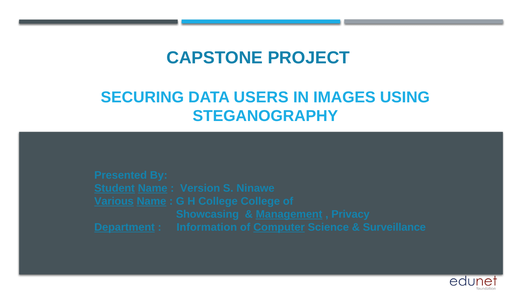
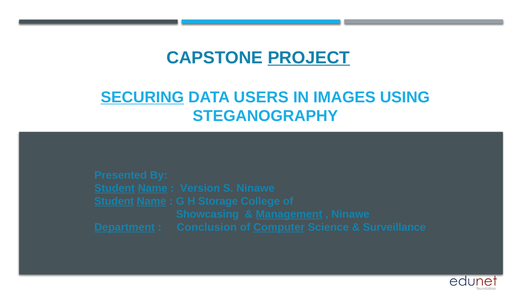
PROJECT underline: none -> present
SECURING underline: none -> present
Various at (114, 202): Various -> Student
H College: College -> Storage
Privacy at (351, 215): Privacy -> Ninawe
Information: Information -> Conclusion
